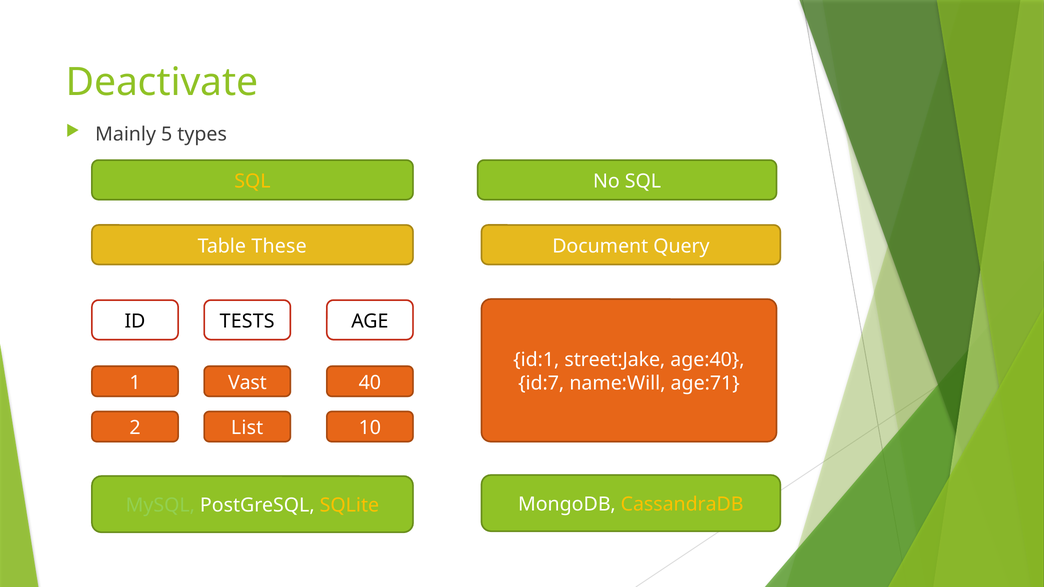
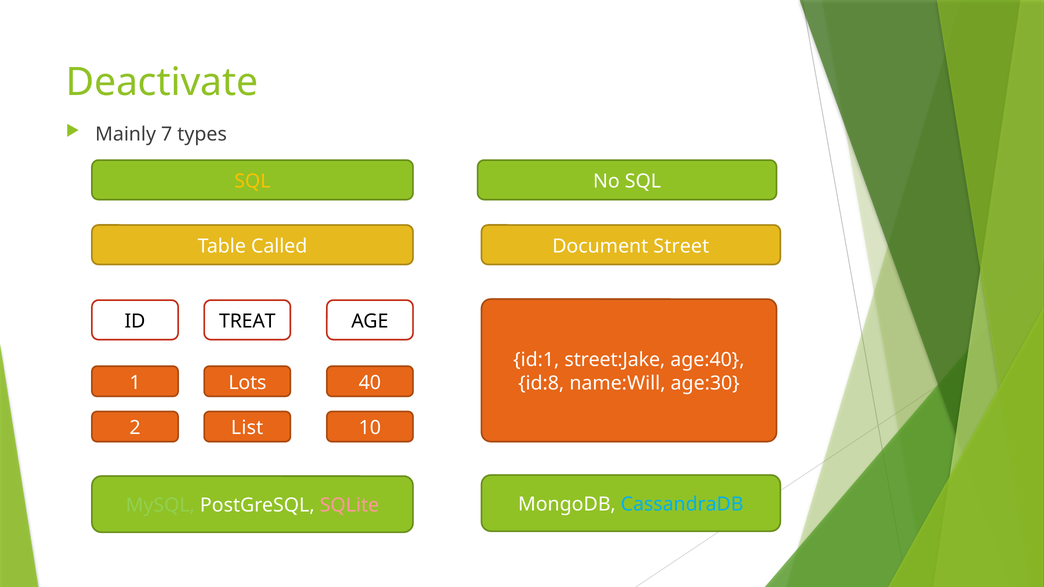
5: 5 -> 7
These: These -> Called
Query: Query -> Street
TESTS: TESTS -> TREAT
Vast: Vast -> Lots
id:7: id:7 -> id:8
age:71: age:71 -> age:30
SQLite colour: yellow -> pink
CassandraDB colour: yellow -> light blue
